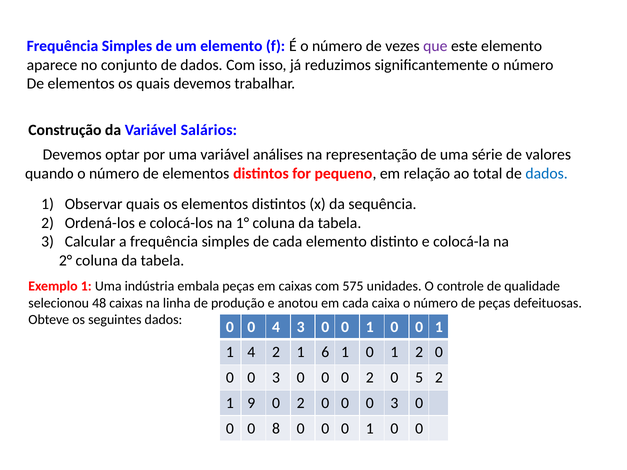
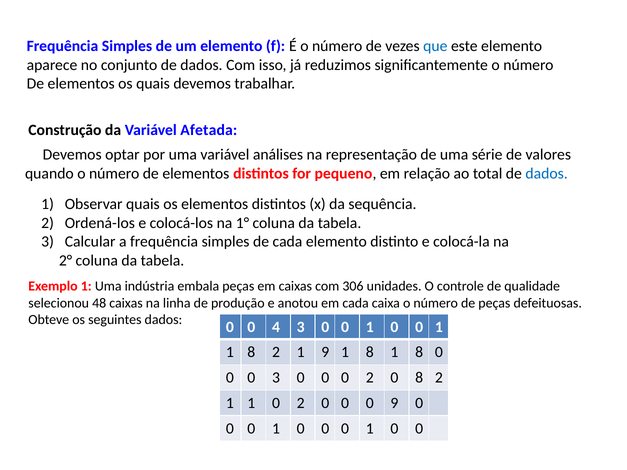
que colour: purple -> blue
Salários: Salários -> Afetada
575: 575 -> 306
4 at (251, 352): 4 -> 8
1 6: 6 -> 9
0 at (370, 352): 0 -> 8
2 at (419, 352): 2 -> 8
0 5: 5 -> 8
9 at (251, 403): 9 -> 1
3 at (394, 403): 3 -> 9
8 at (276, 429): 8 -> 1
